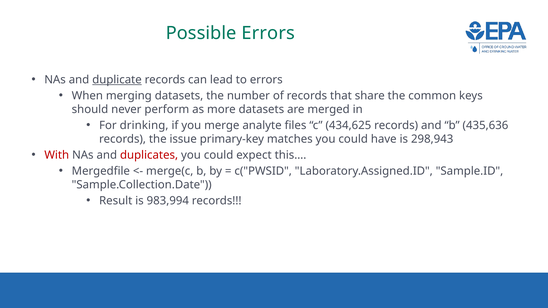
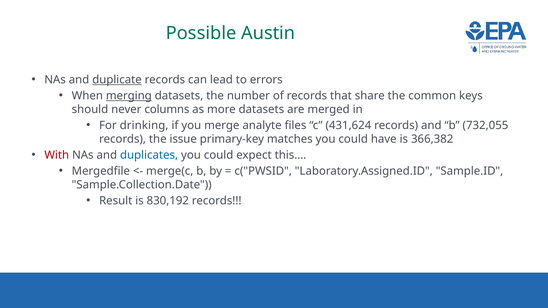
Possible Errors: Errors -> Austin
merging underline: none -> present
perform: perform -> columns
434,625: 434,625 -> 431,624
435,636: 435,636 -> 732,055
298,943: 298,943 -> 366,382
duplicates colour: red -> blue
983,994: 983,994 -> 830,192
